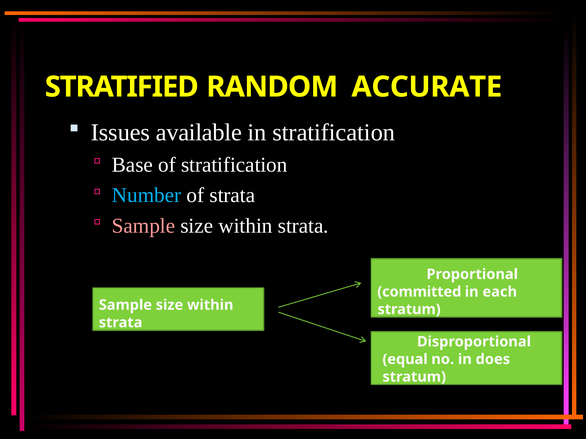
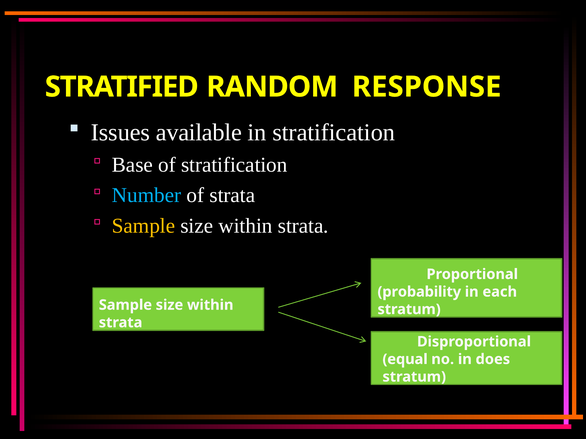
ACCURATE: ACCURATE -> RESPONSE
Sample at (144, 226) colour: pink -> yellow
committed: committed -> probability
